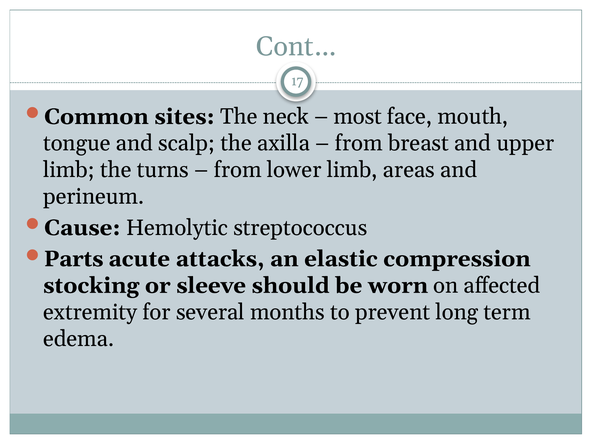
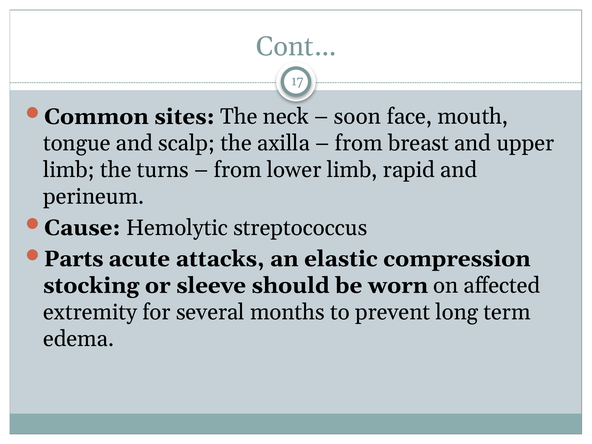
most: most -> soon
areas: areas -> rapid
